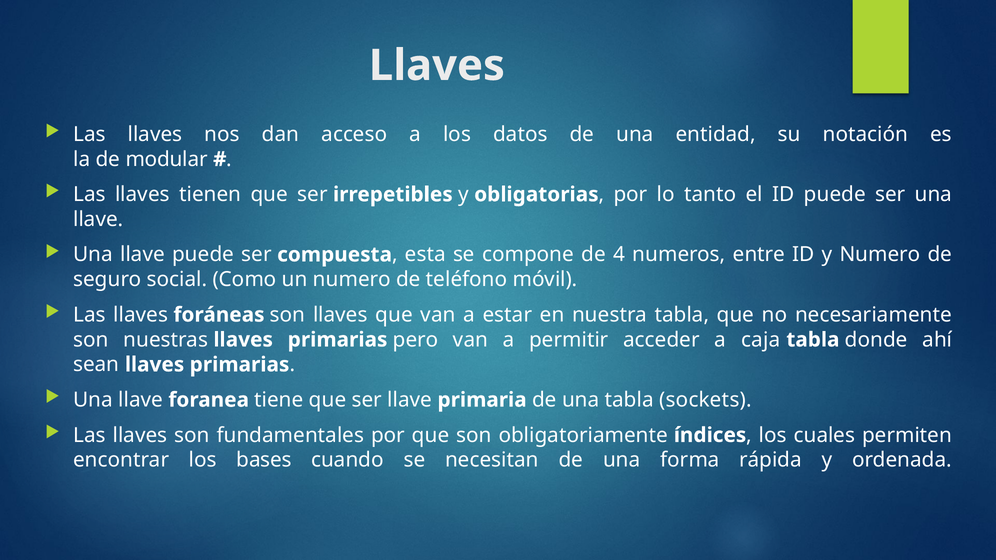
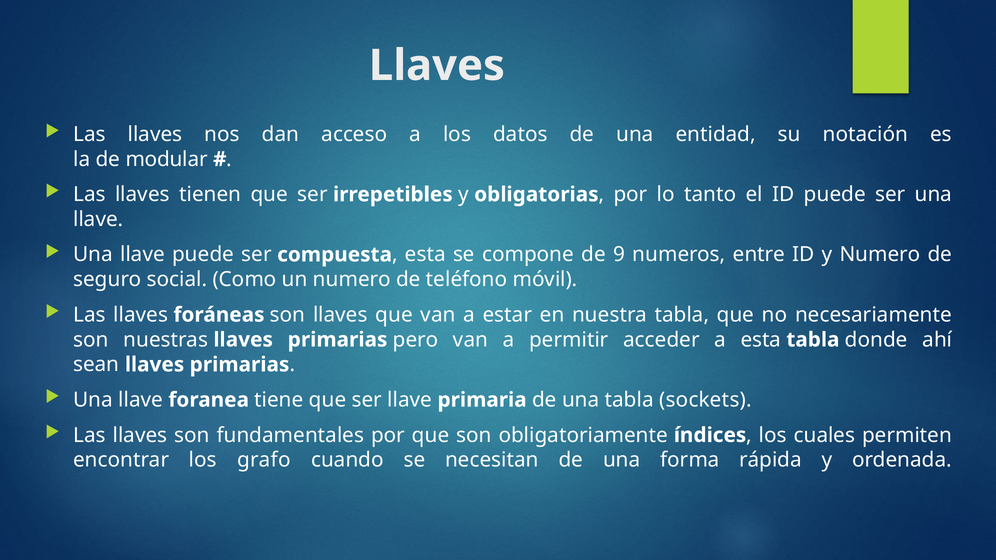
4: 4 -> 9
a caja: caja -> esta
bases: bases -> grafo
